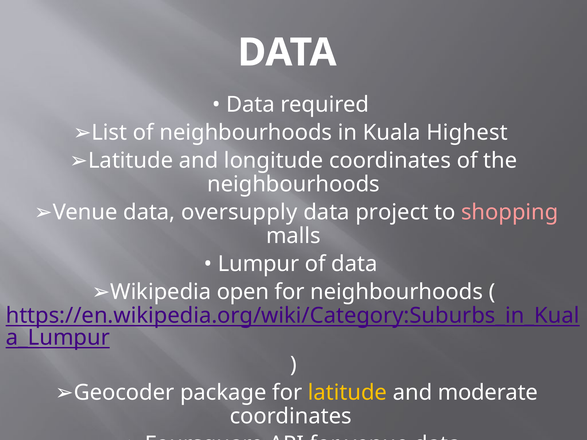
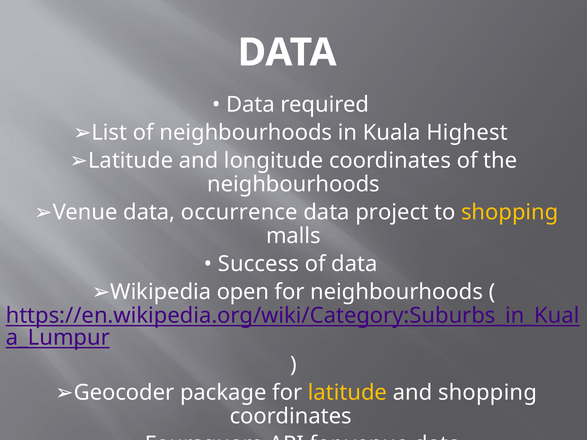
oversupply: oversupply -> occurrence
shopping at (510, 212) colour: pink -> yellow
Lumpur: Lumpur -> Success
and moderate: moderate -> shopping
